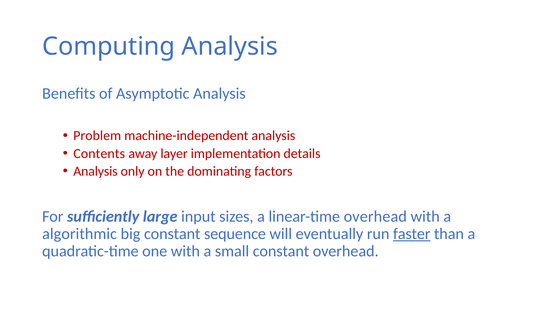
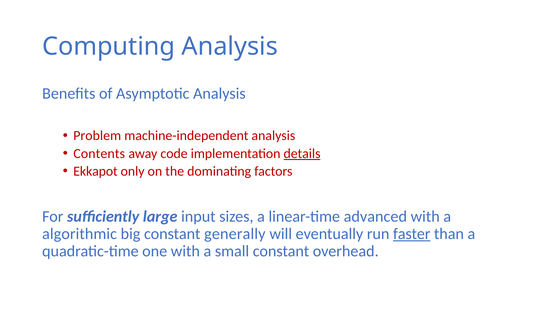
layer: layer -> code
details underline: none -> present
Analysis at (95, 171): Analysis -> Ekkapot
linear-time overhead: overhead -> advanced
sequence: sequence -> generally
